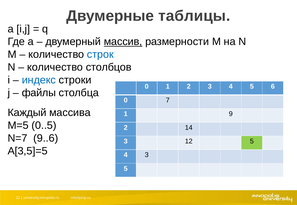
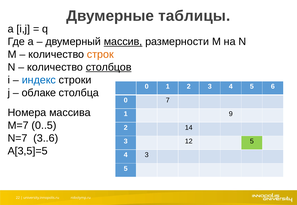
строк colour: blue -> orange
столбцов underline: none -> present
файлы: файлы -> облаке
Каждый: Каждый -> Номера
M=5: M=5 -> M=7
9..6: 9..6 -> 3..6
